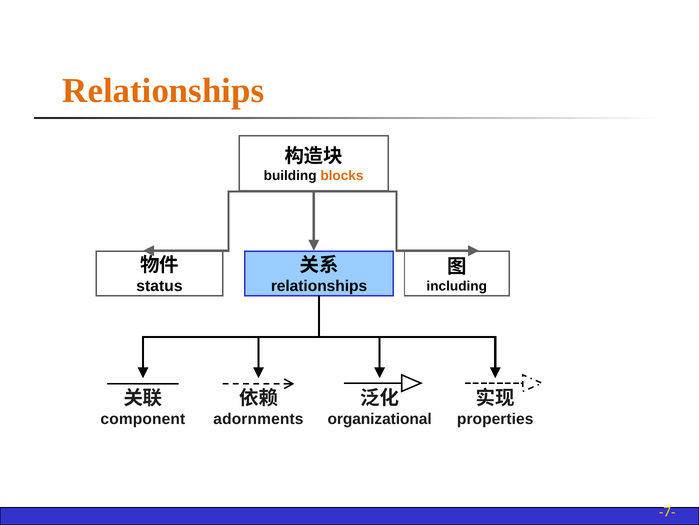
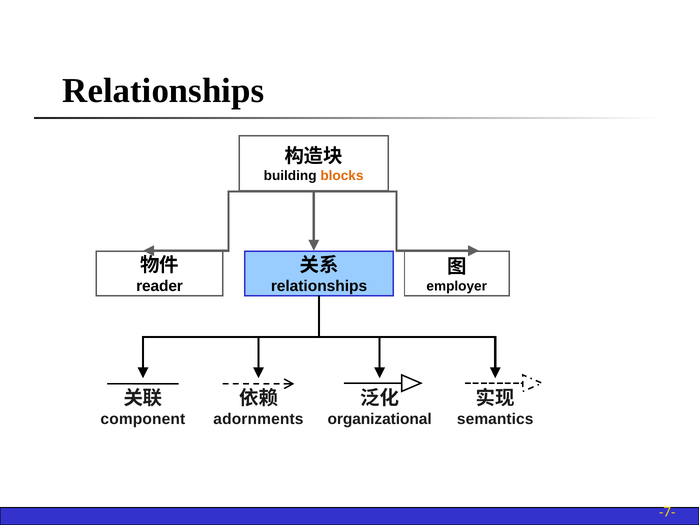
Relationships at (163, 91) colour: orange -> black
status: status -> reader
including: including -> employer
properties: properties -> semantics
